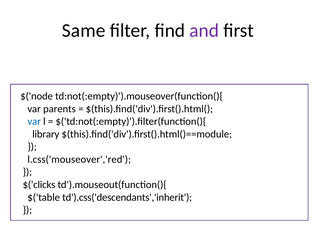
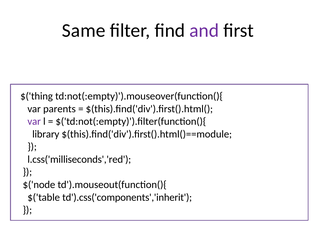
$('node: $('node -> $('thing
var at (34, 121) colour: blue -> purple
l.css('mouseover','red: l.css('mouseover','red -> l.css('milliseconds','red
$('clicks: $('clicks -> $('node
td').css('descendants','inherit: td').css('descendants','inherit -> td').css('components','inherit
